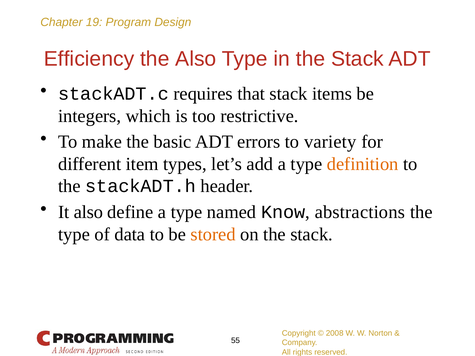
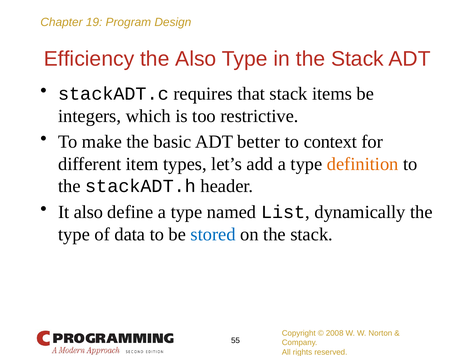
errors: errors -> better
variety: variety -> context
Know: Know -> List
abstractions: abstractions -> dynamically
stored colour: orange -> blue
